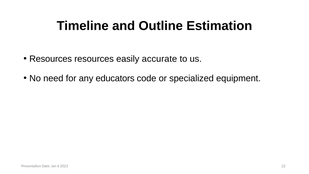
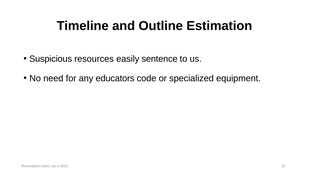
Resources at (51, 59): Resources -> Suspicious
accurate: accurate -> sentence
